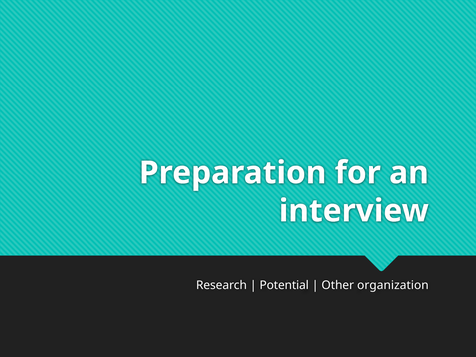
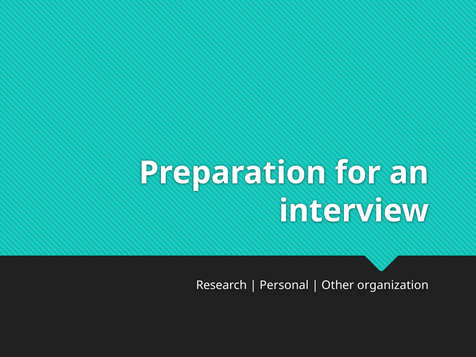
Potential: Potential -> Personal
